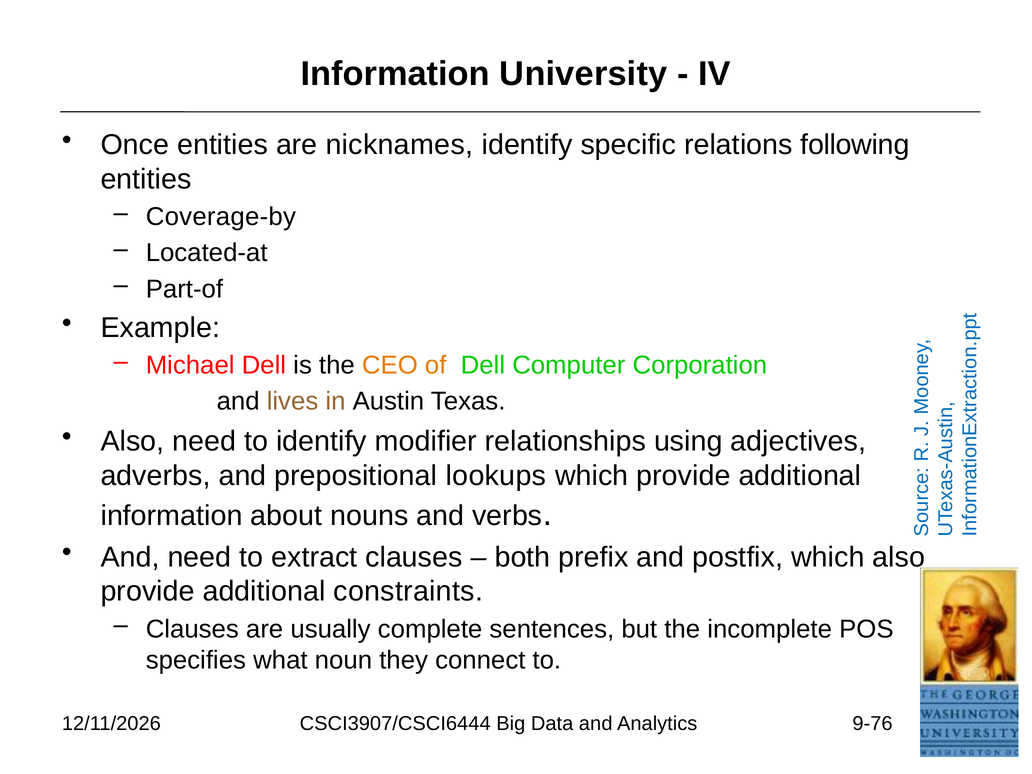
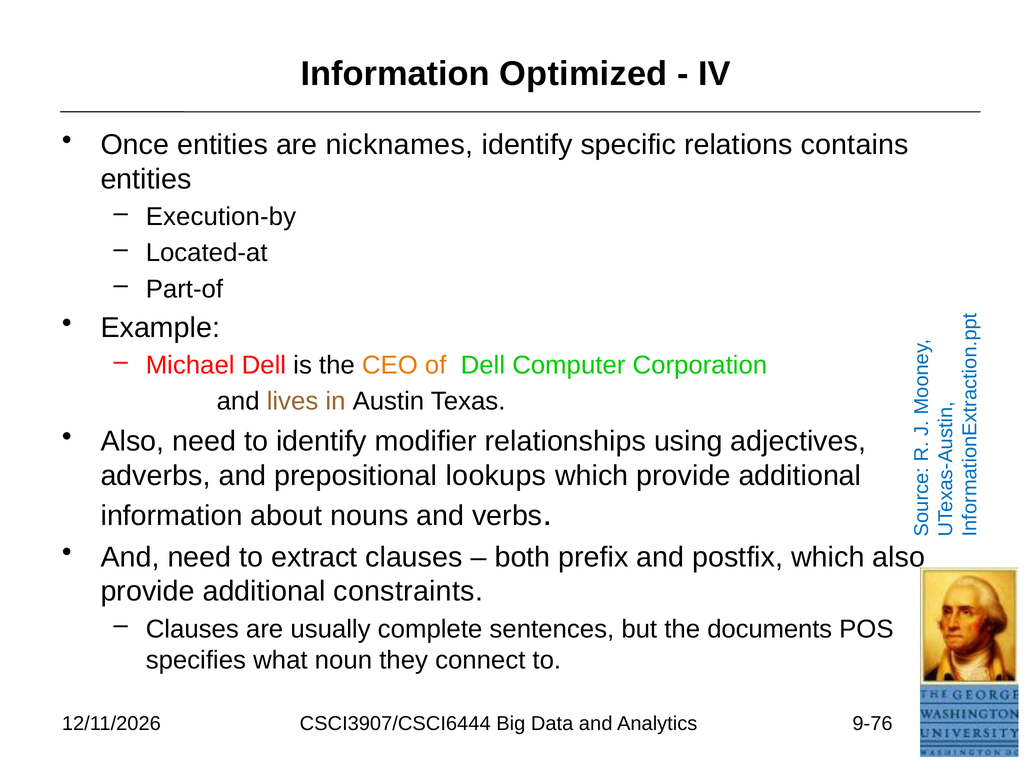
University: University -> Optimized
following: following -> contains
Coverage-by: Coverage-by -> Execution-by
incomplete: incomplete -> documents
